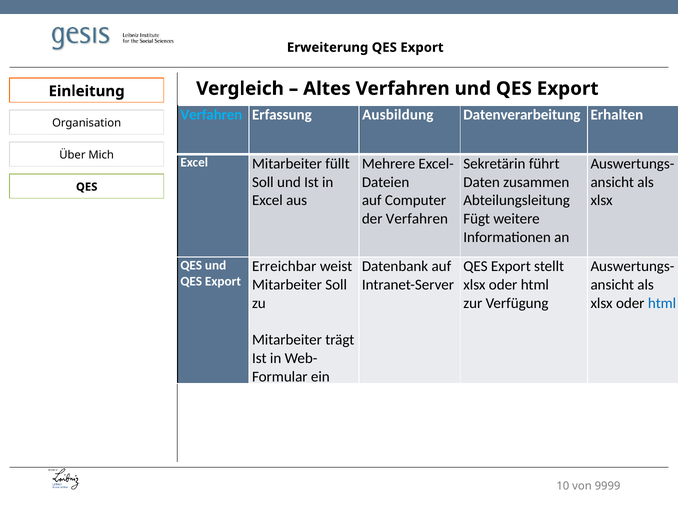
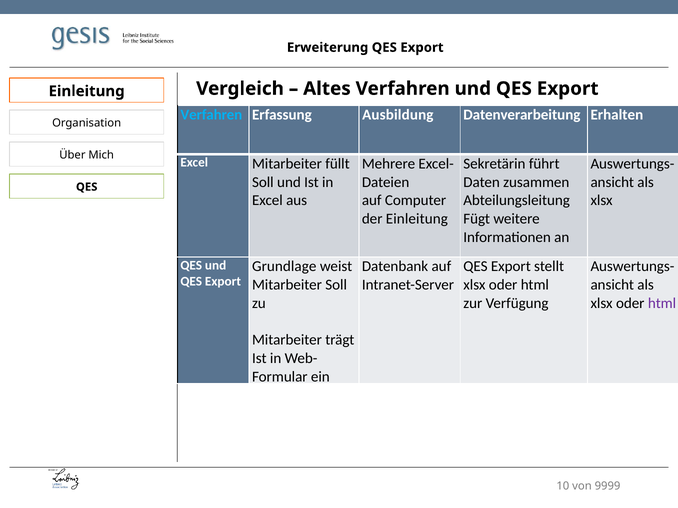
der Verfahren: Verfahren -> Einleitung
Erreichbar: Erreichbar -> Grundlage
html at (662, 303) colour: blue -> purple
